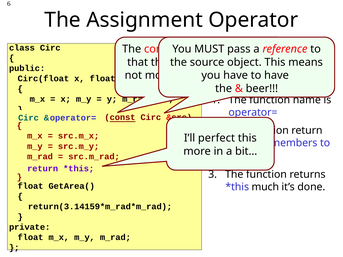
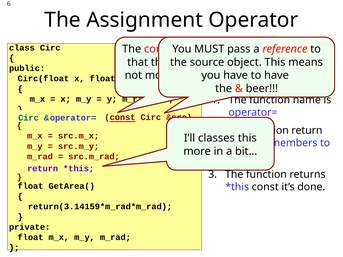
perfect: perfect -> classes
much at (265, 187): much -> const
